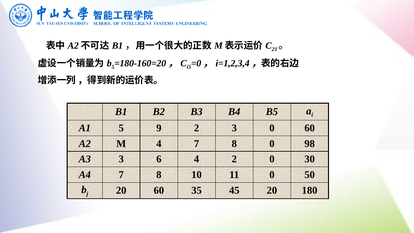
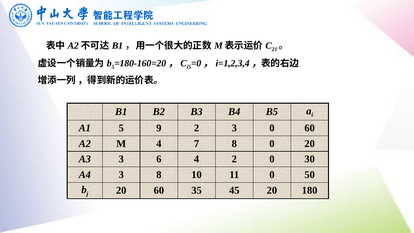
0 98: 98 -> 20
A4 7: 7 -> 3
